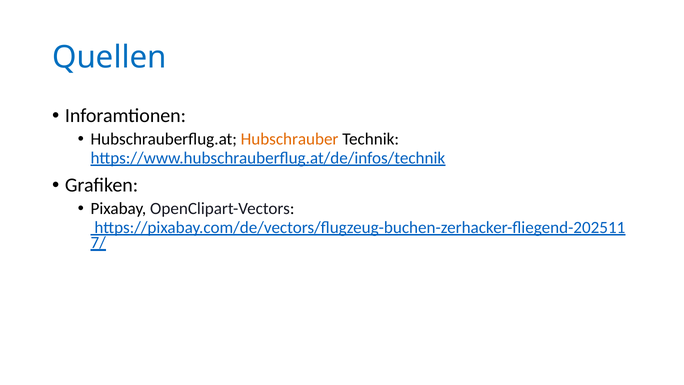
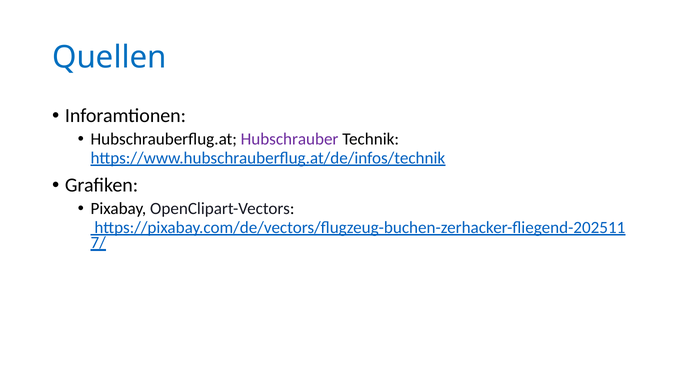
Hubschrauber colour: orange -> purple
